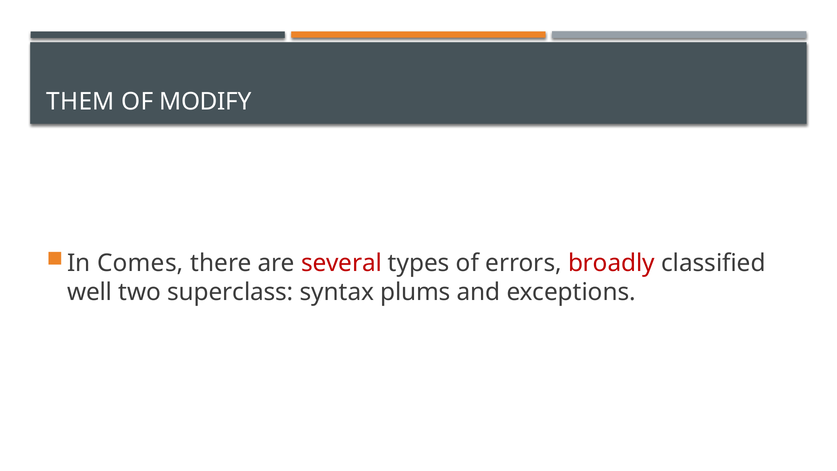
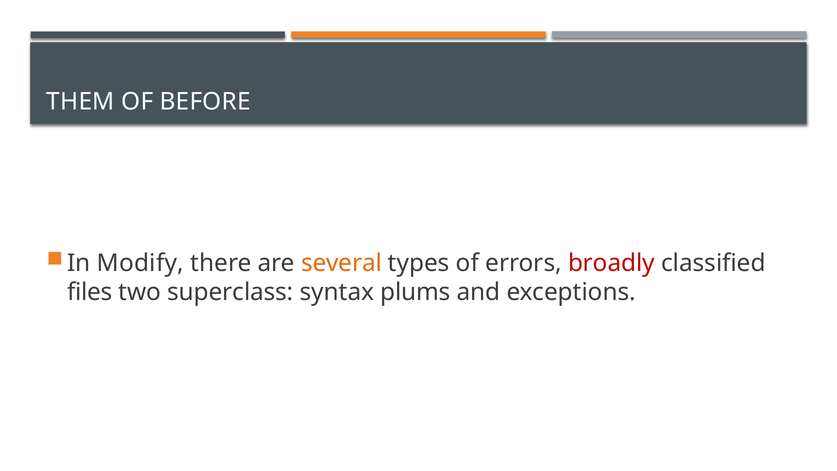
MODIFY: MODIFY -> BEFORE
Comes: Comes -> Modify
several colour: red -> orange
well: well -> files
